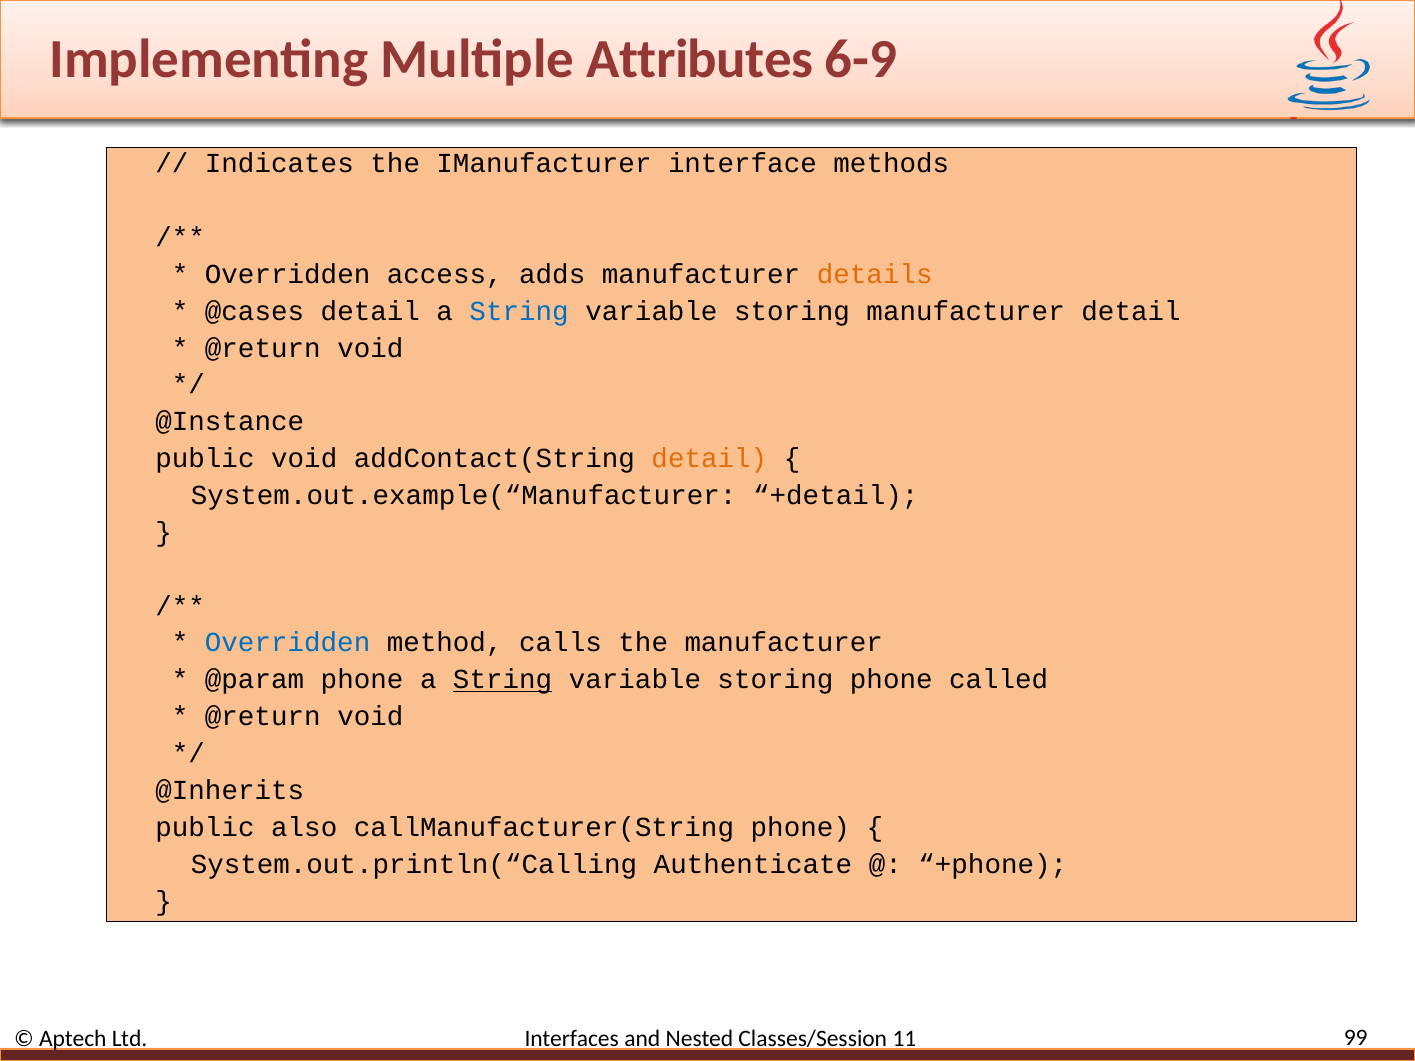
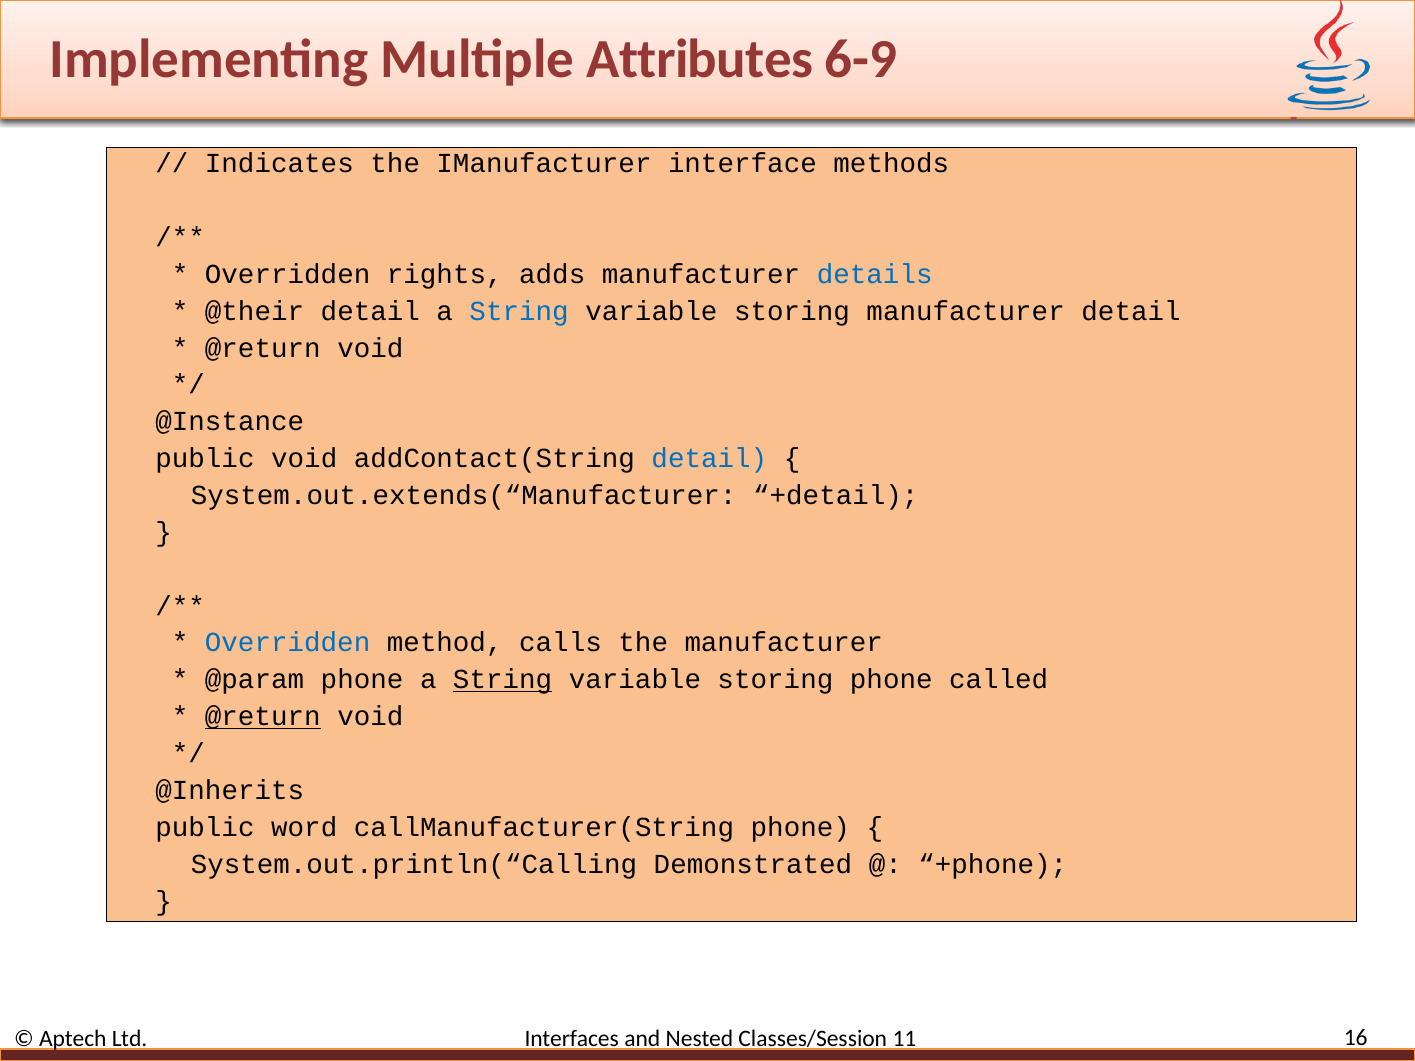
access: access -> rights
details colour: orange -> blue
@cases: @cases -> @their
detail at (709, 459) colour: orange -> blue
System.out.example(“Manufacturer: System.out.example(“Manufacturer -> System.out.extends(“Manufacturer
@return at (263, 717) underline: none -> present
also: also -> word
Authenticate: Authenticate -> Demonstrated
99: 99 -> 16
